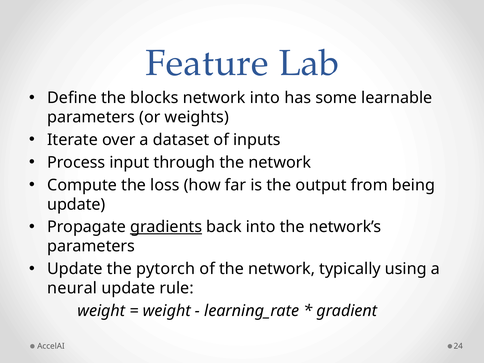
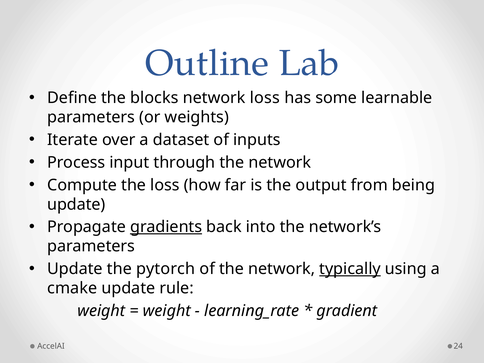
Feature: Feature -> Outline
network into: into -> loss
typically underline: none -> present
neural: neural -> cmake
